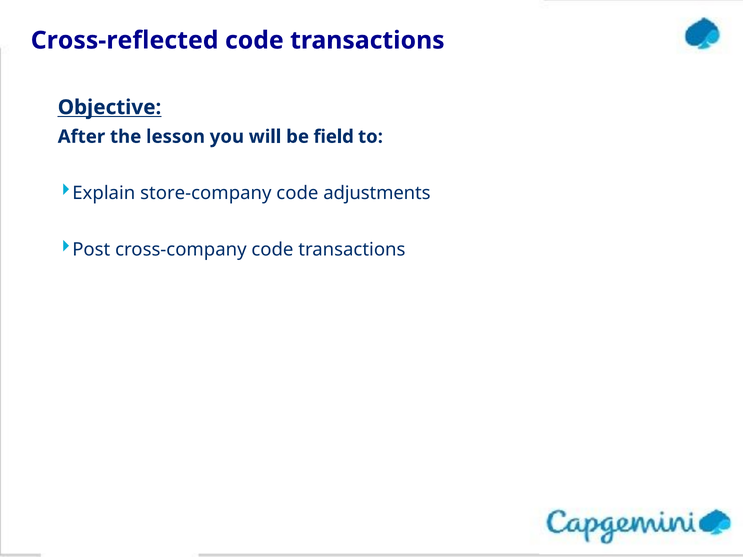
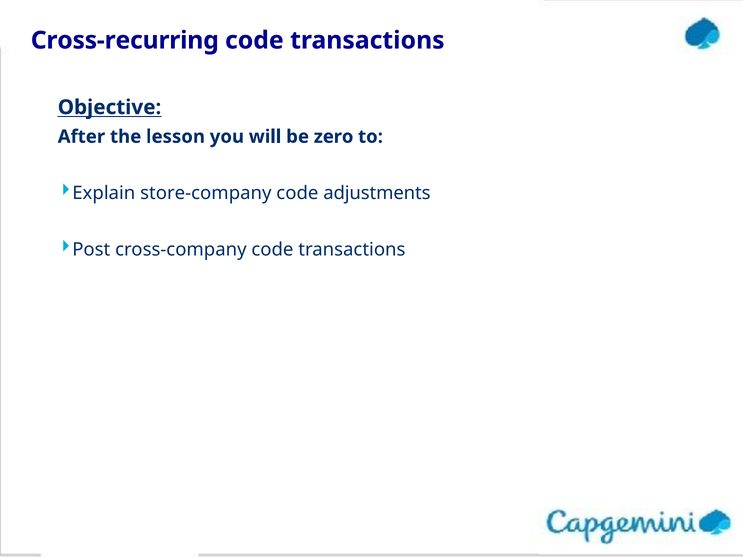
Cross-reflected: Cross-reflected -> Cross-recurring
field: field -> zero
